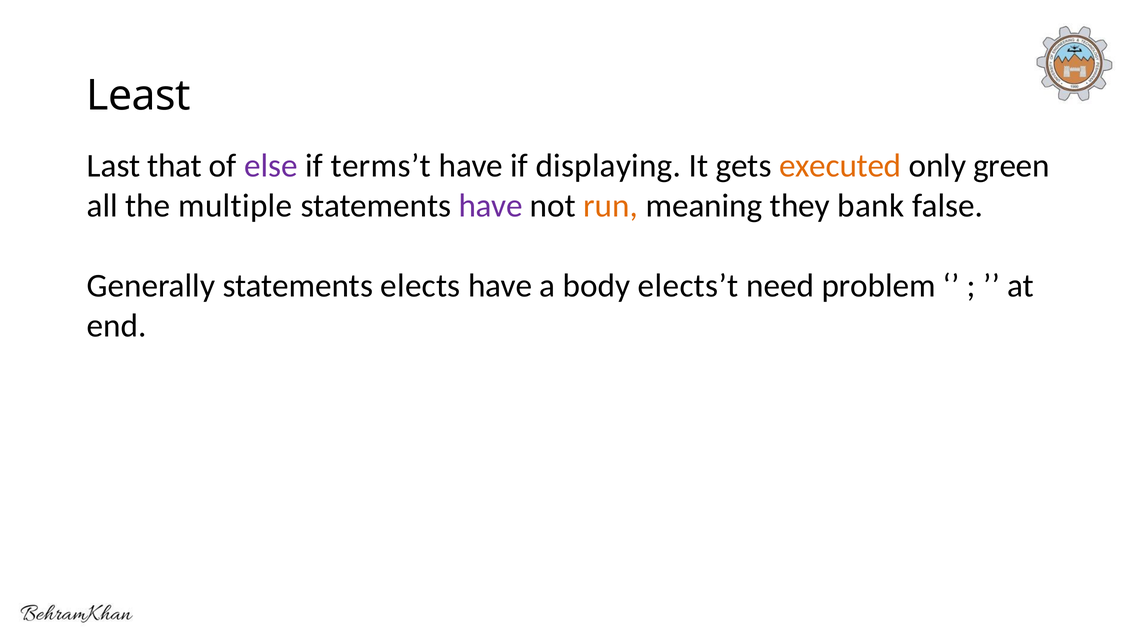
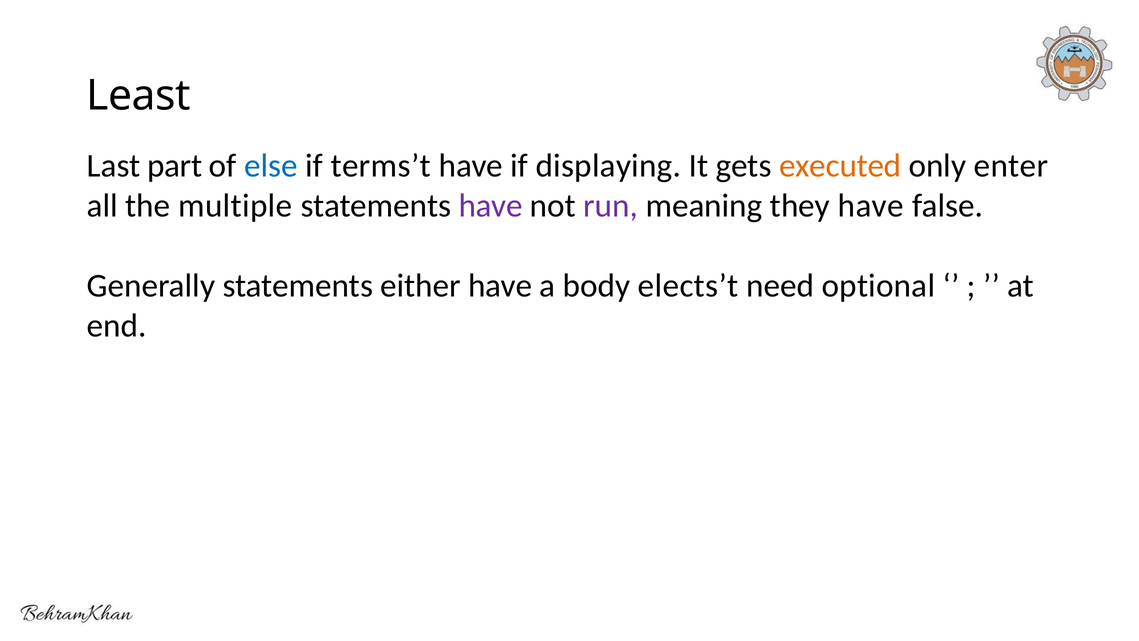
that: that -> part
else colour: purple -> blue
green: green -> enter
run colour: orange -> purple
they bank: bank -> have
elects: elects -> either
problem: problem -> optional
